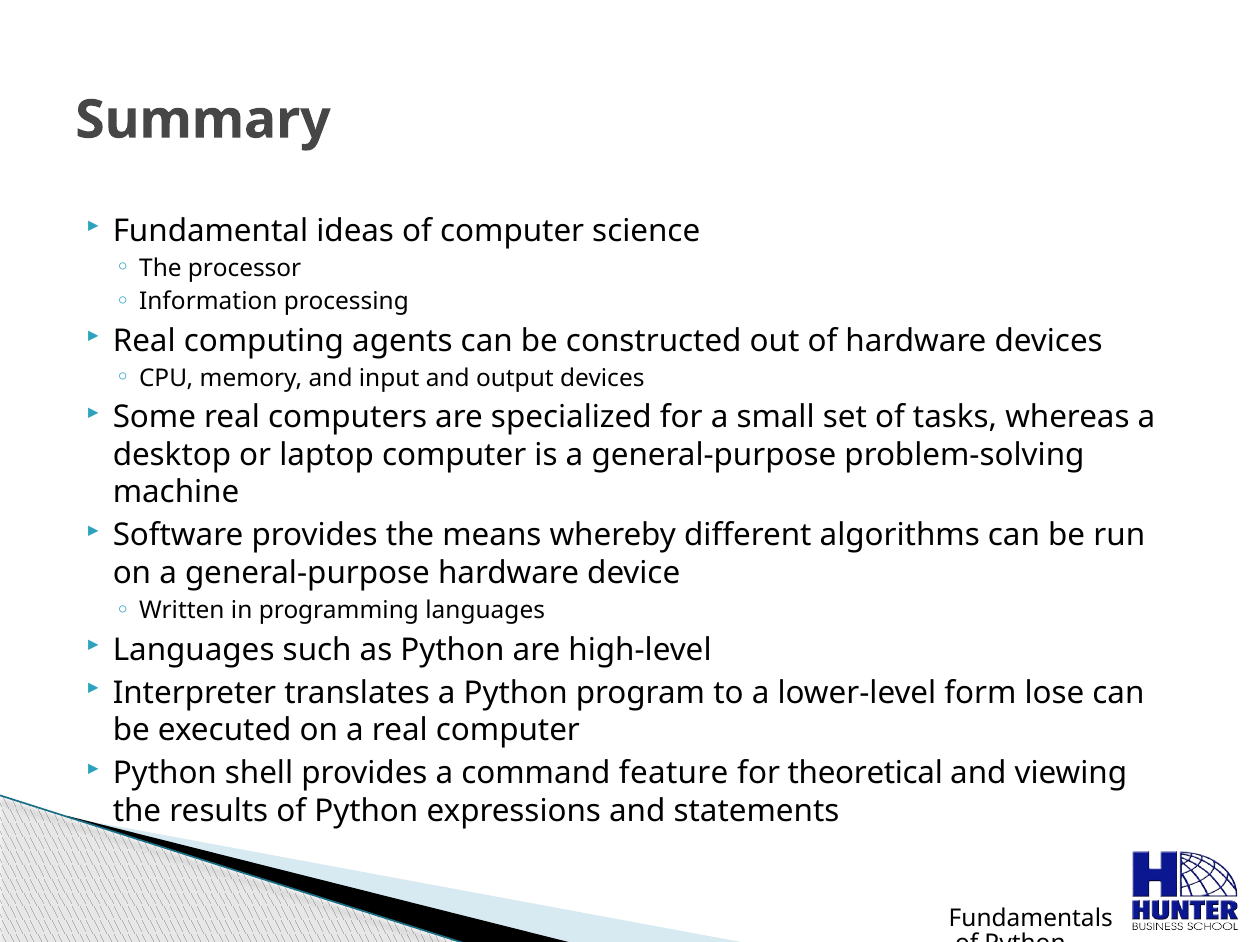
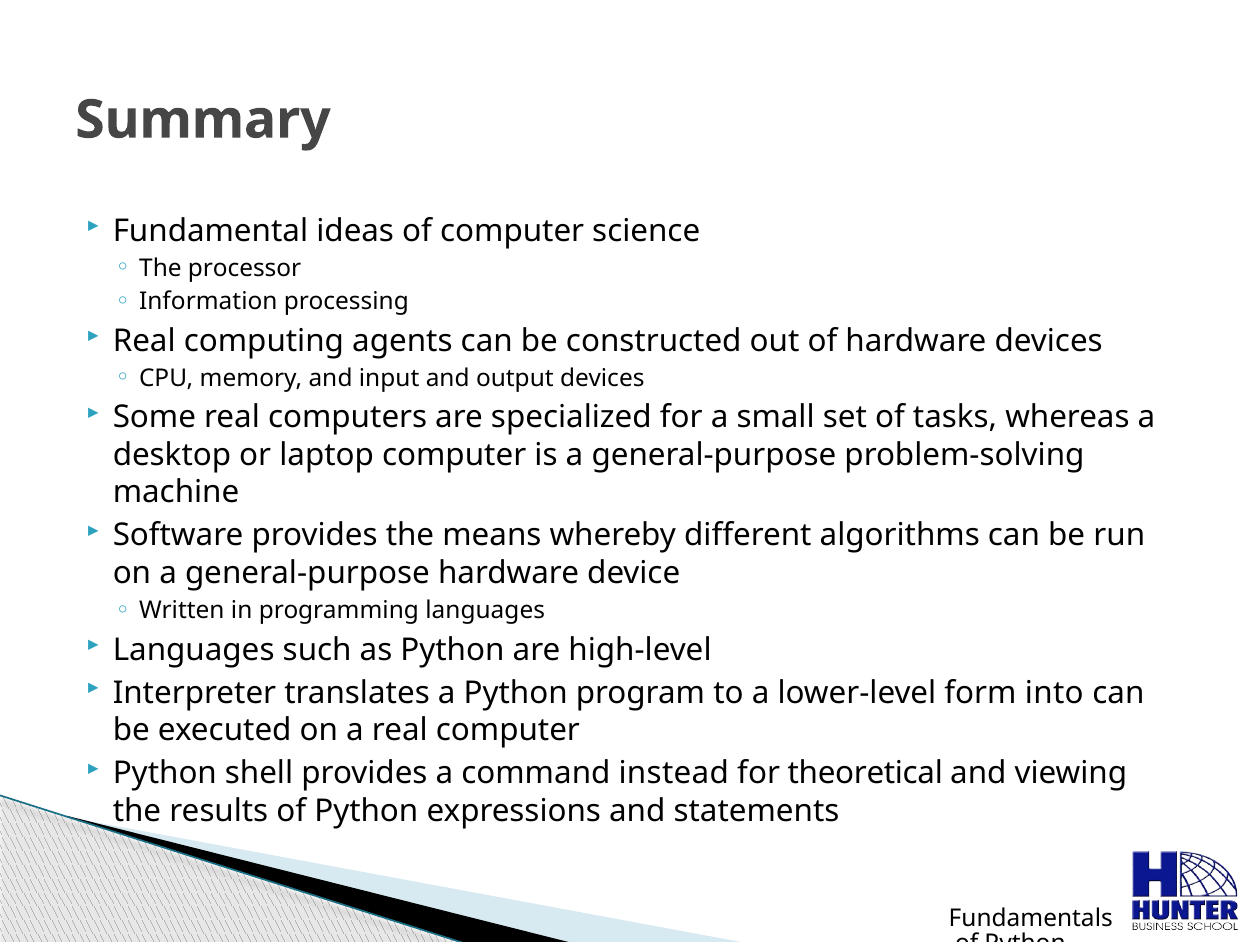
lose: lose -> into
feature: feature -> instead
